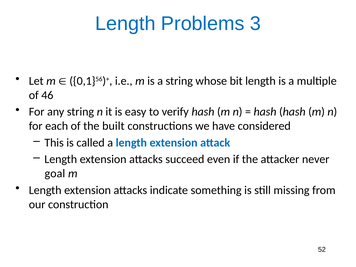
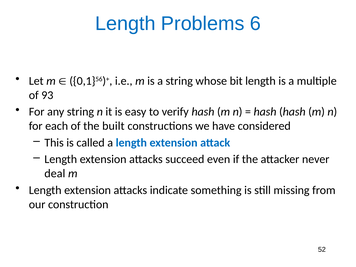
3: 3 -> 6
46: 46 -> 93
goal: goal -> deal
